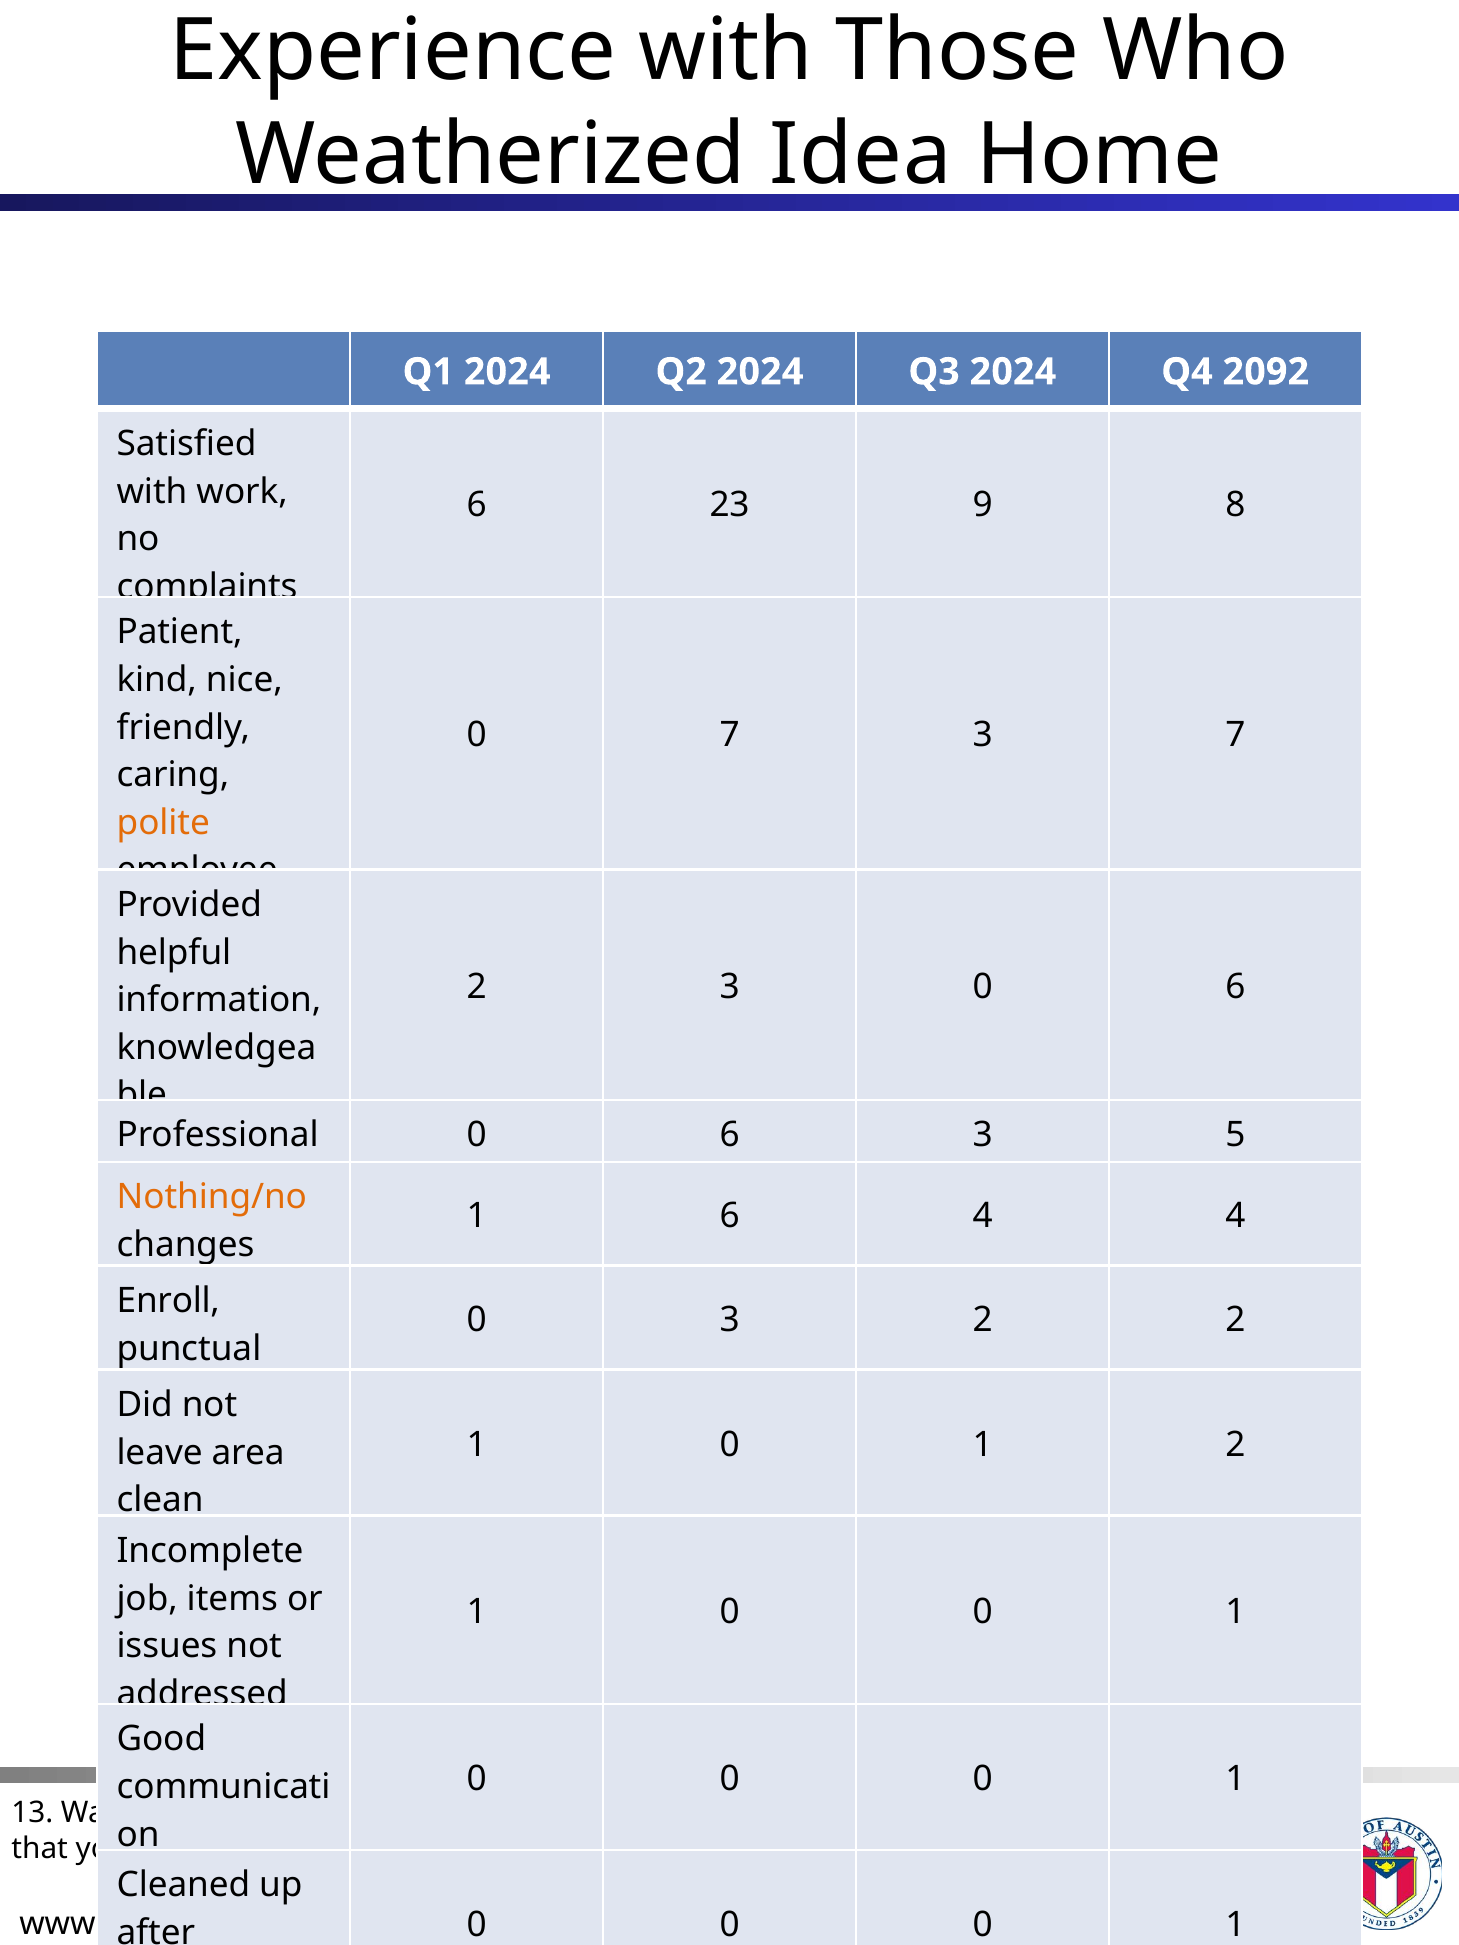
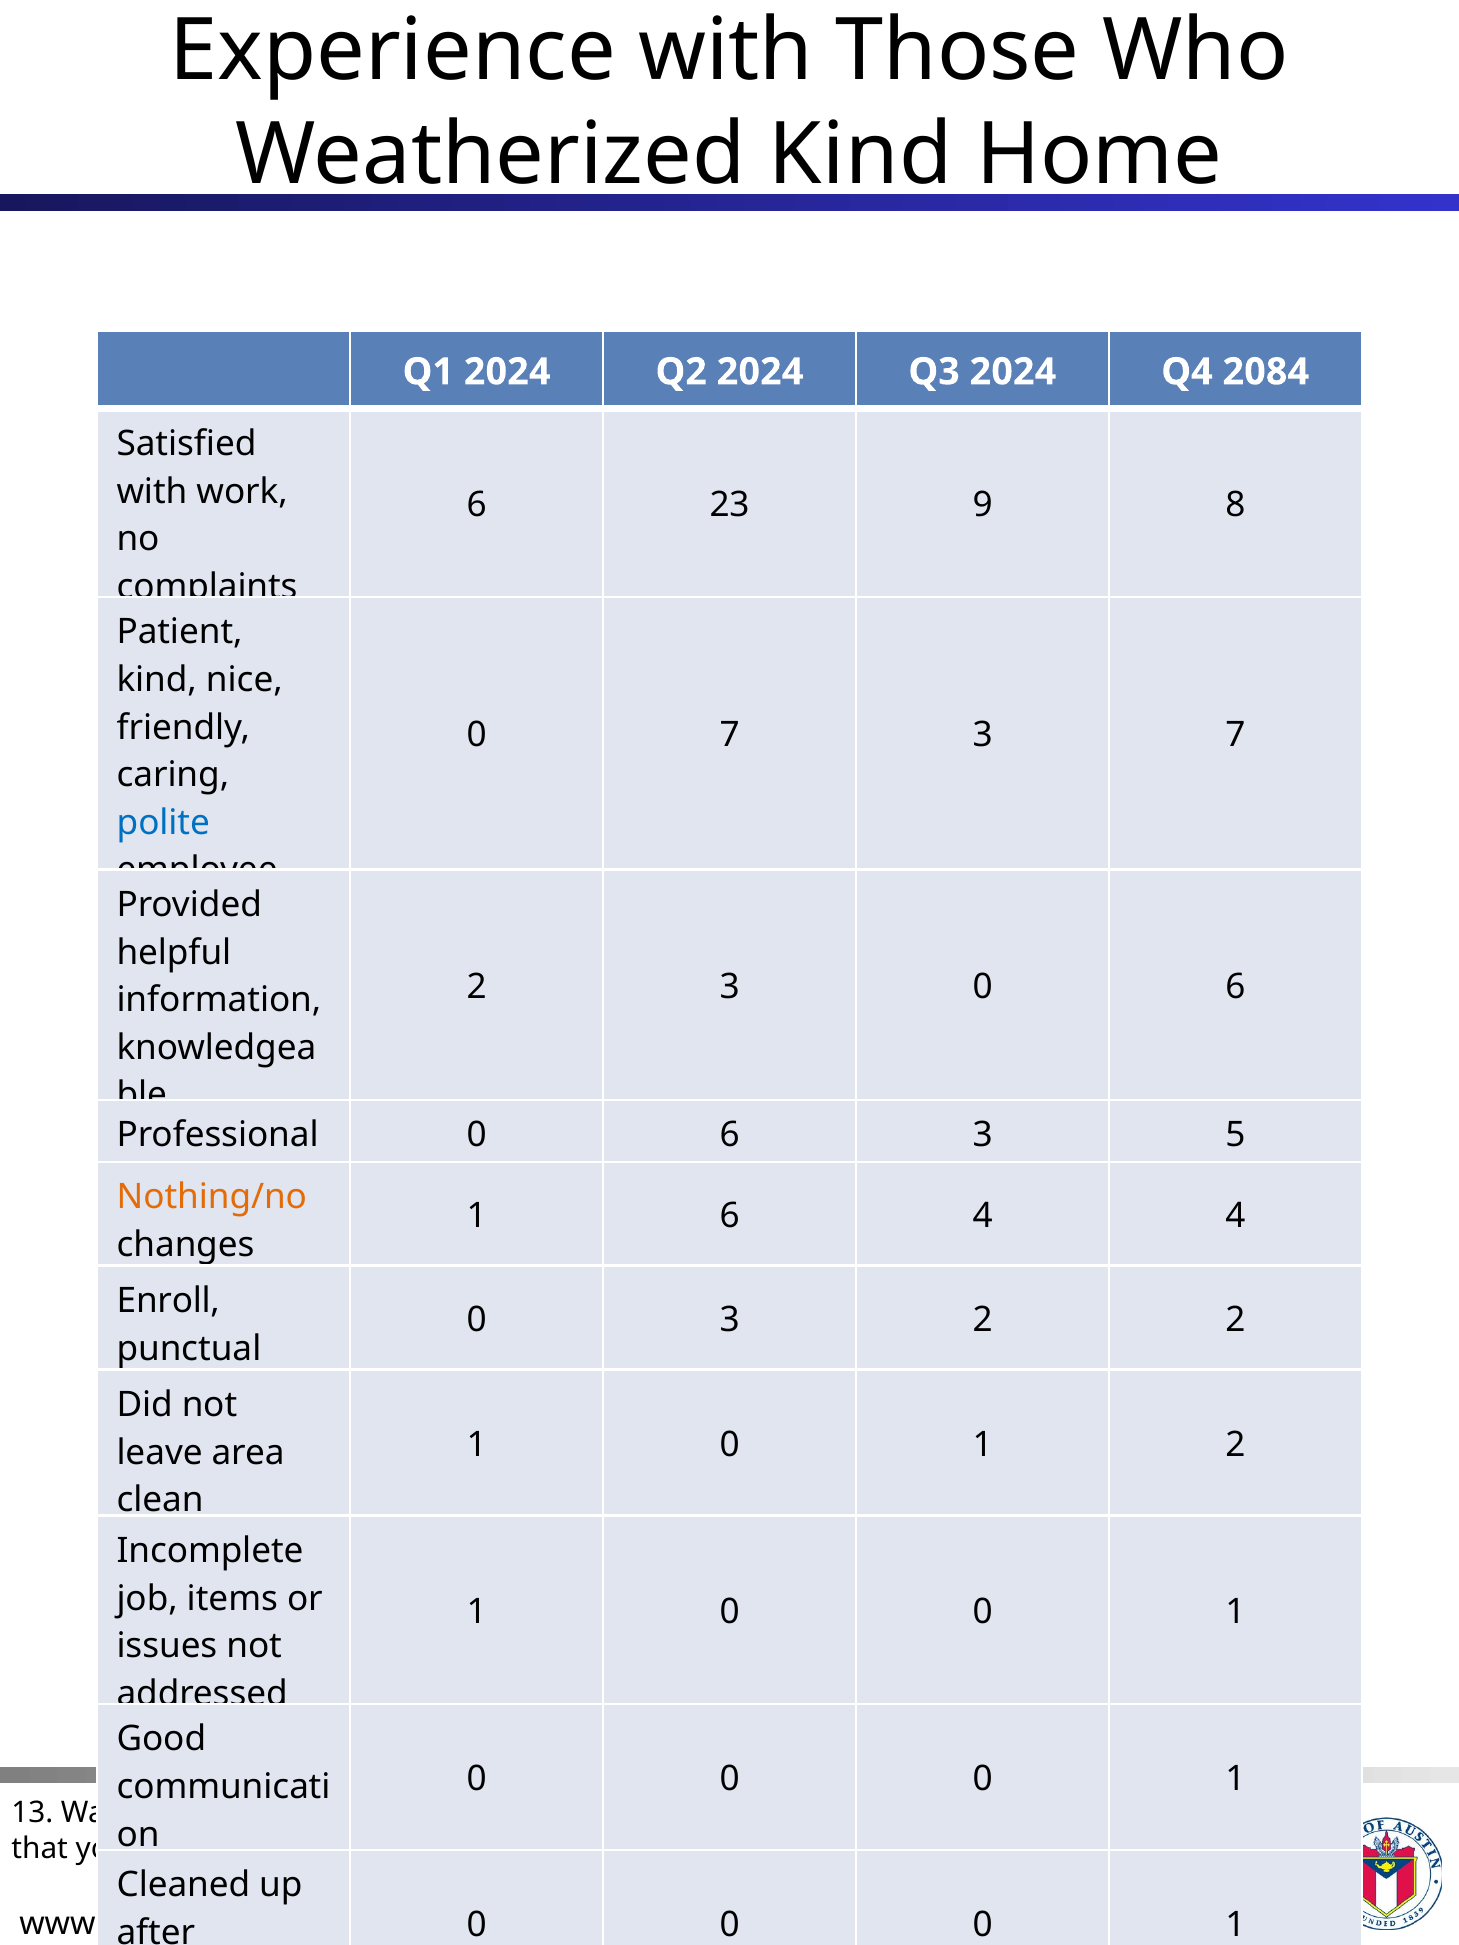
Weatherized Idea: Idea -> Kind
2092: 2092 -> 2084
polite colour: orange -> blue
